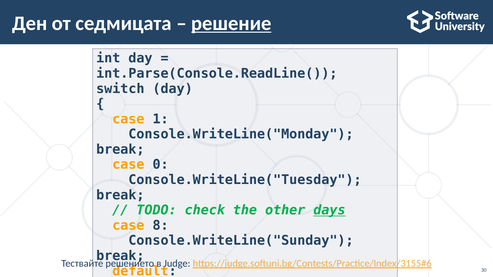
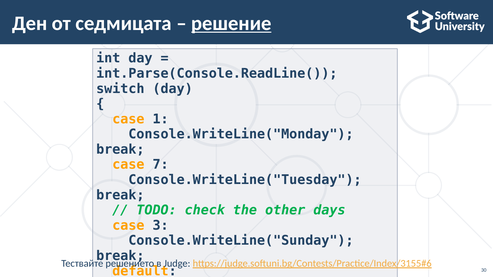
0: 0 -> 7
days underline: present -> none
8: 8 -> 3
